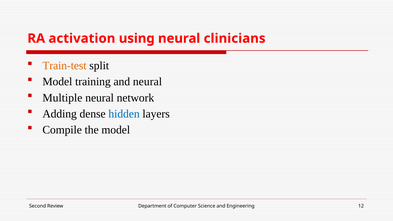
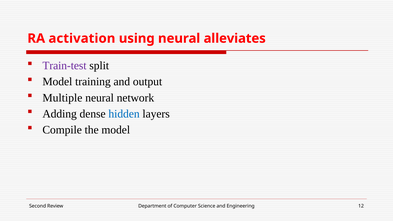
clinicians: clinicians -> alleviates
Train-test colour: orange -> purple
and neural: neural -> output
